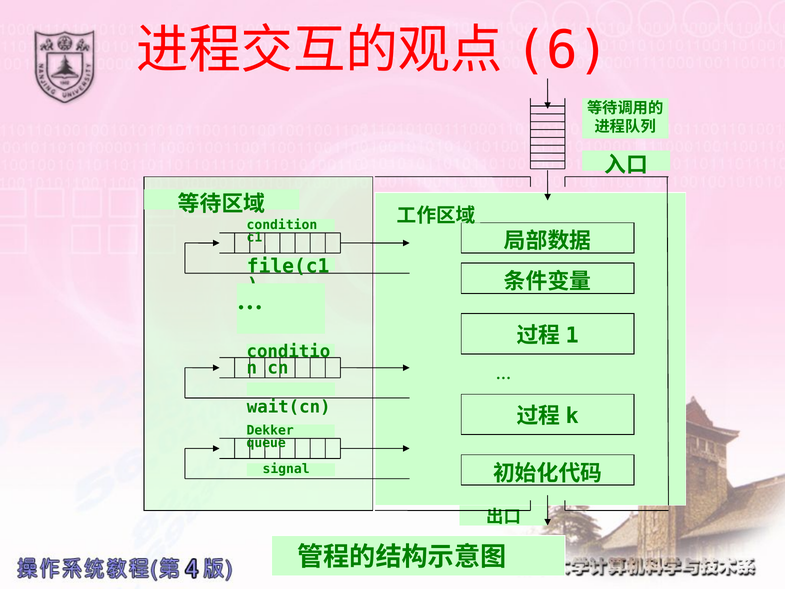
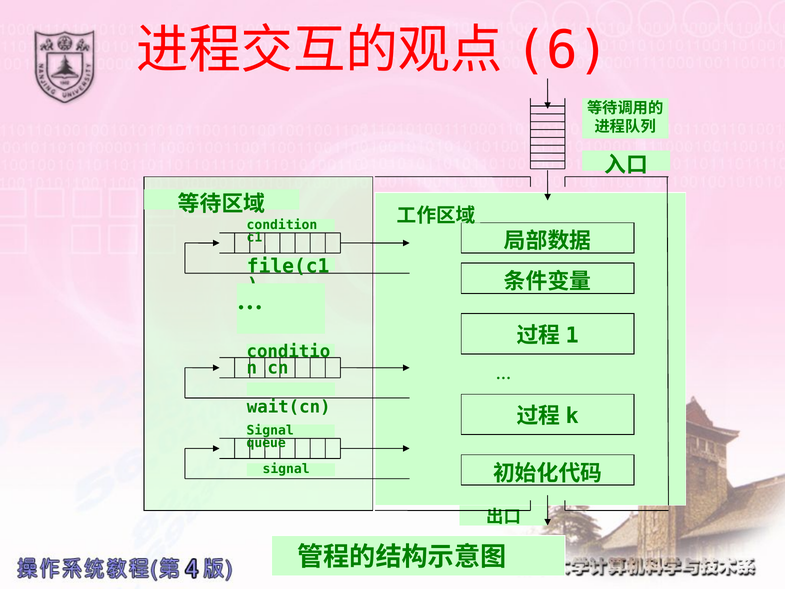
Dekker at (270, 430): Dekker -> Signal
